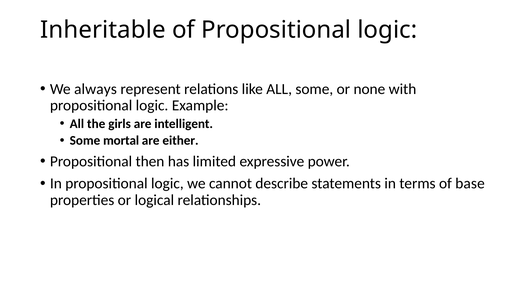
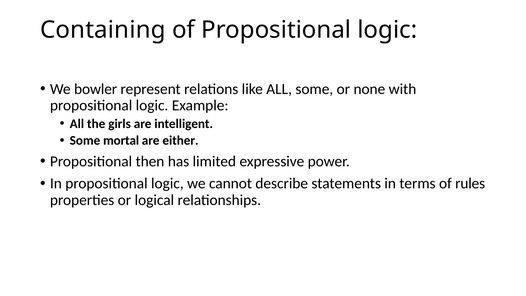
Inheritable: Inheritable -> Containing
always: always -> bowler
base: base -> rules
